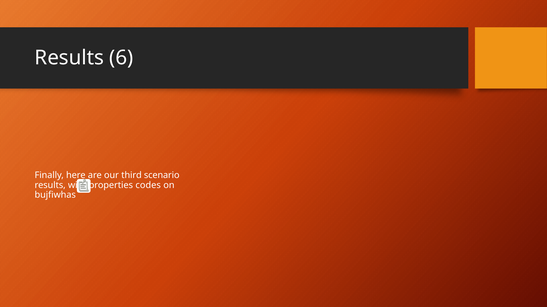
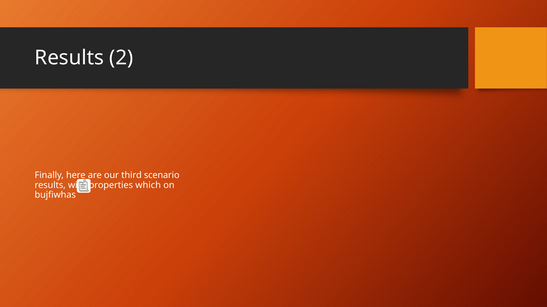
6: 6 -> 2
codes: codes -> which
